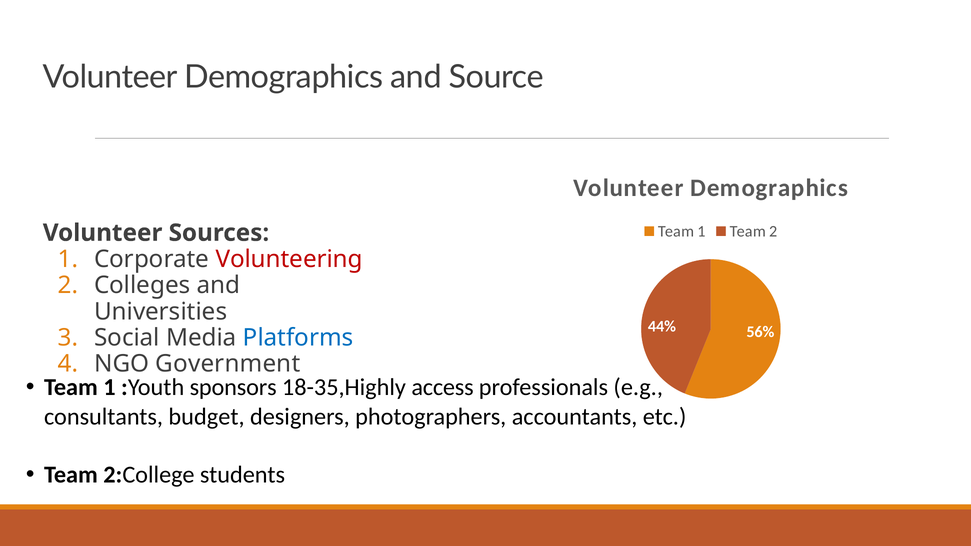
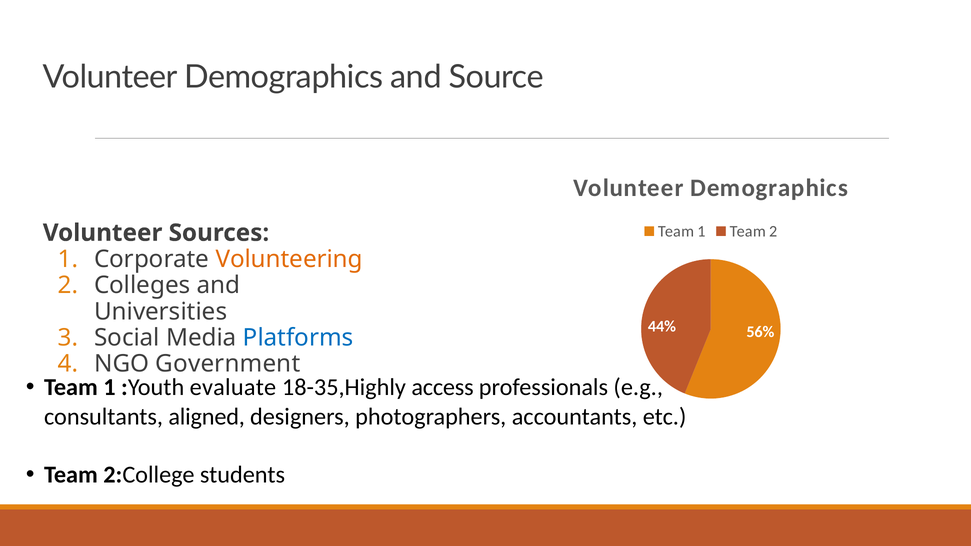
Volunteering colour: red -> orange
sponsors: sponsors -> evaluate
budget: budget -> aligned
